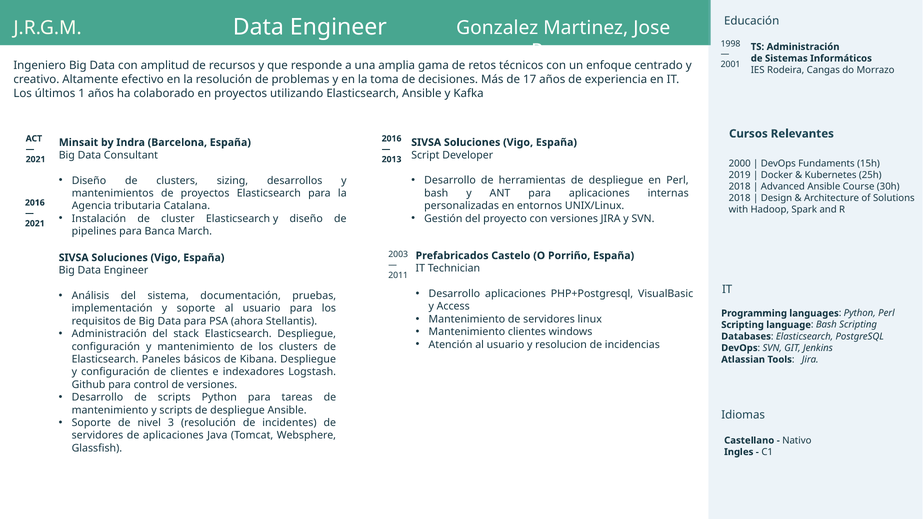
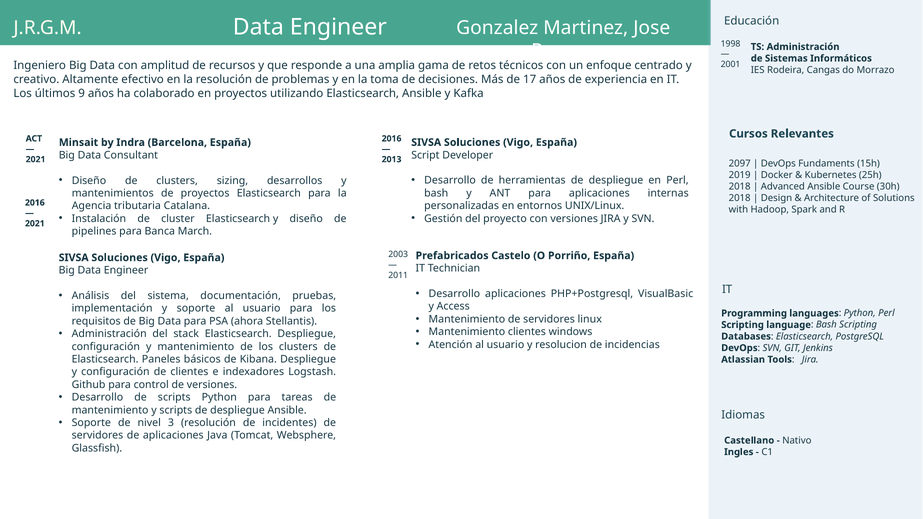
1: 1 -> 9
2000: 2000 -> 2097
